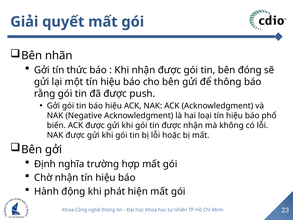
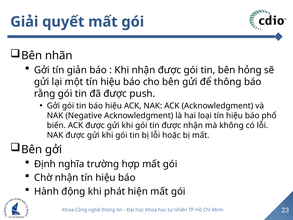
thức: thức -> giản
đóng: đóng -> hỏng
